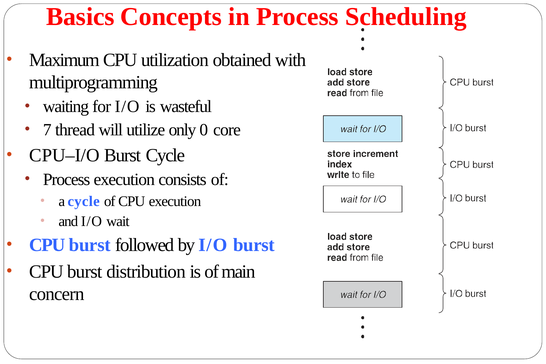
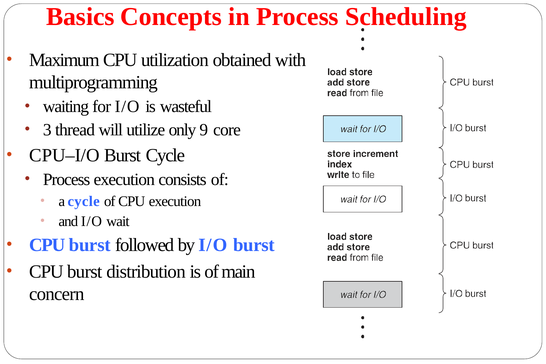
7: 7 -> 3
0: 0 -> 9
